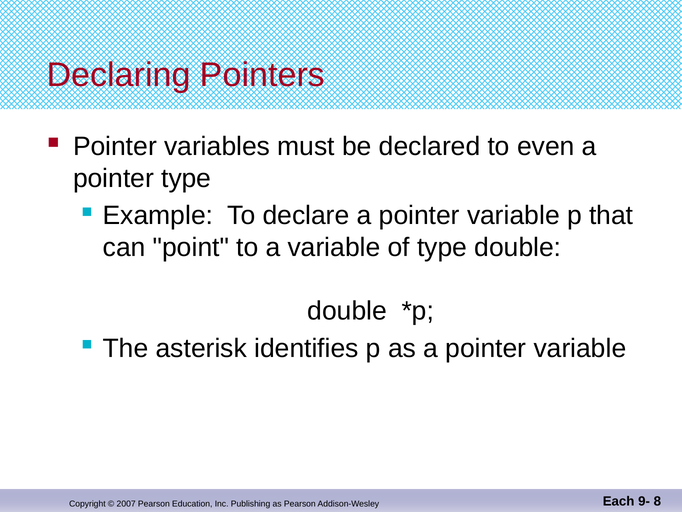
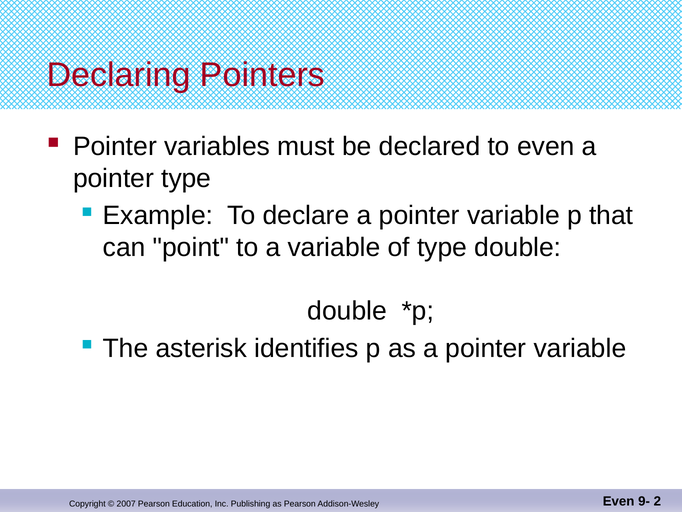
Each at (619, 501): Each -> Even
8: 8 -> 2
